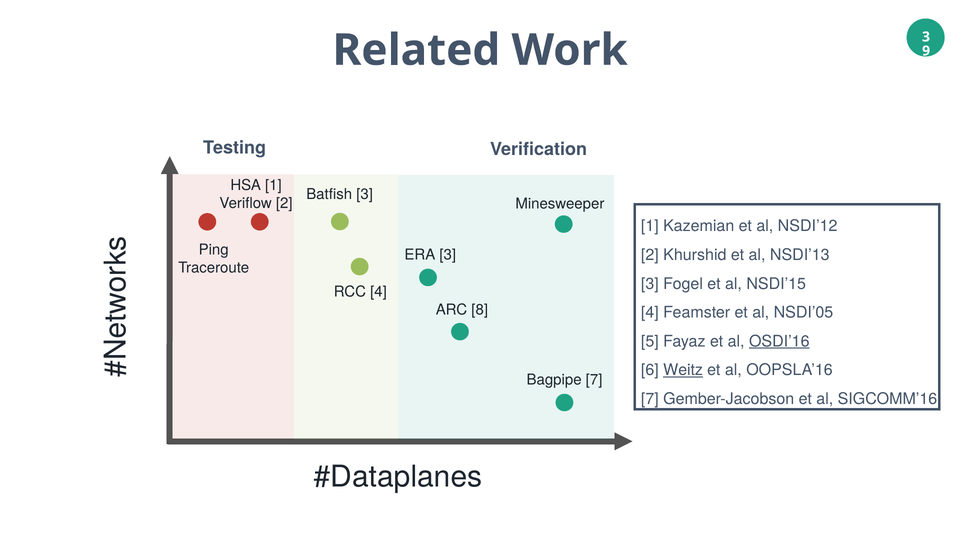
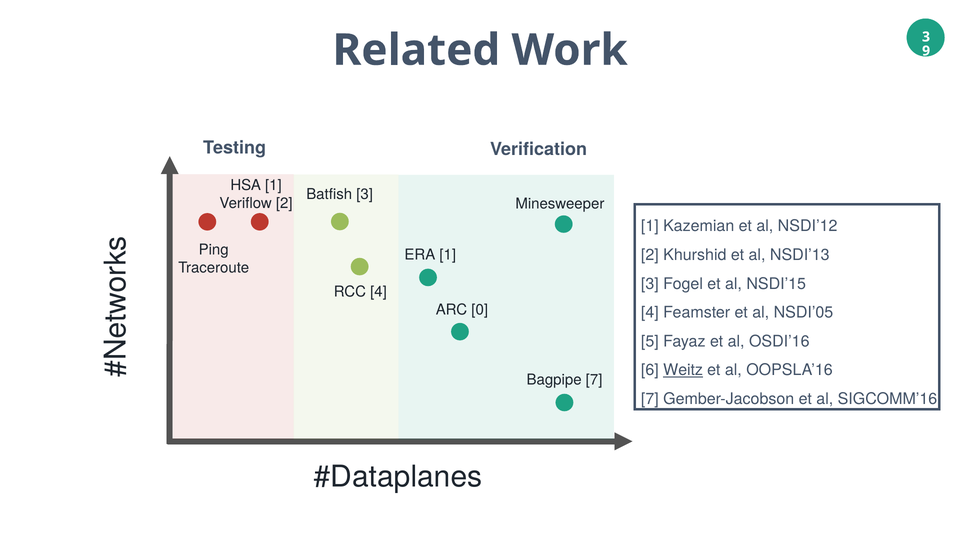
ERA 3: 3 -> 1
8: 8 -> 0
OSDI’16 underline: present -> none
